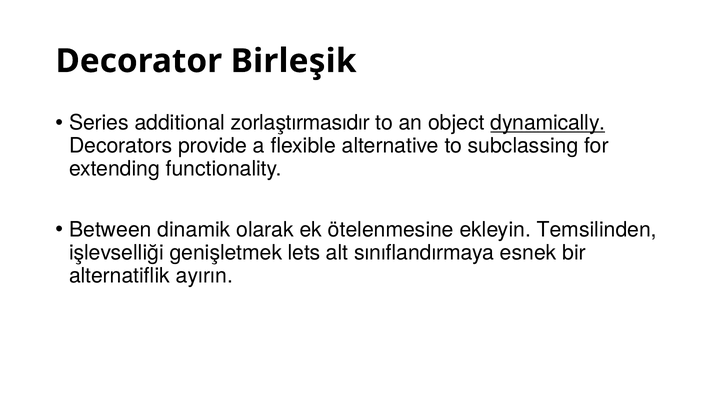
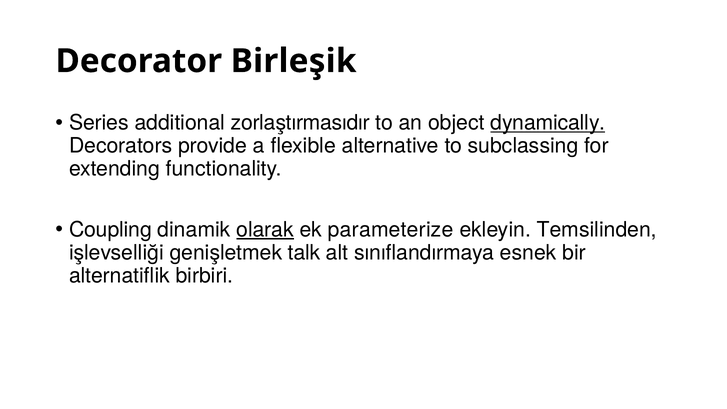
Between: Between -> Coupling
olarak underline: none -> present
ötelenmesine: ötelenmesine -> parameterize
lets: lets -> talk
ayırın: ayırın -> birbiri
